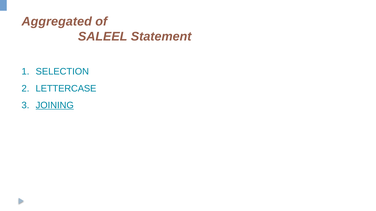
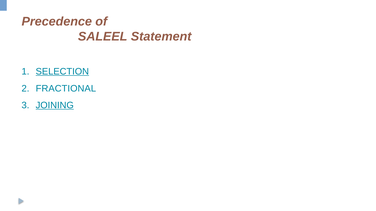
Aggregated: Aggregated -> Precedence
SELECTION underline: none -> present
LETTERCASE: LETTERCASE -> FRACTIONAL
